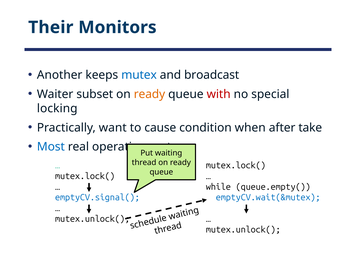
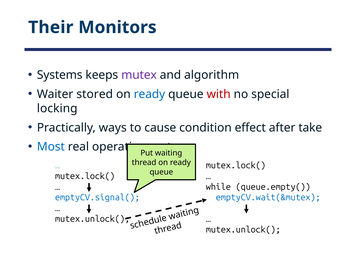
Another at (60, 75): Another -> Systems
mutex colour: blue -> purple
broadcast: broadcast -> algorithm
subset: subset -> stored
ready at (149, 94) colour: orange -> blue
want: want -> ways
when: when -> effect
